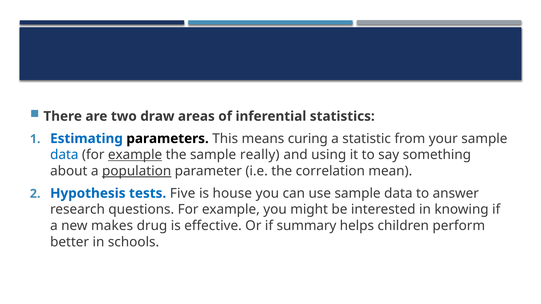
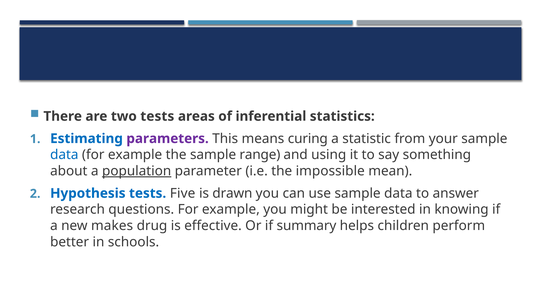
two draw: draw -> tests
parameters colour: black -> purple
example at (135, 155) underline: present -> none
really: really -> range
correlation: correlation -> impossible
house: house -> drawn
